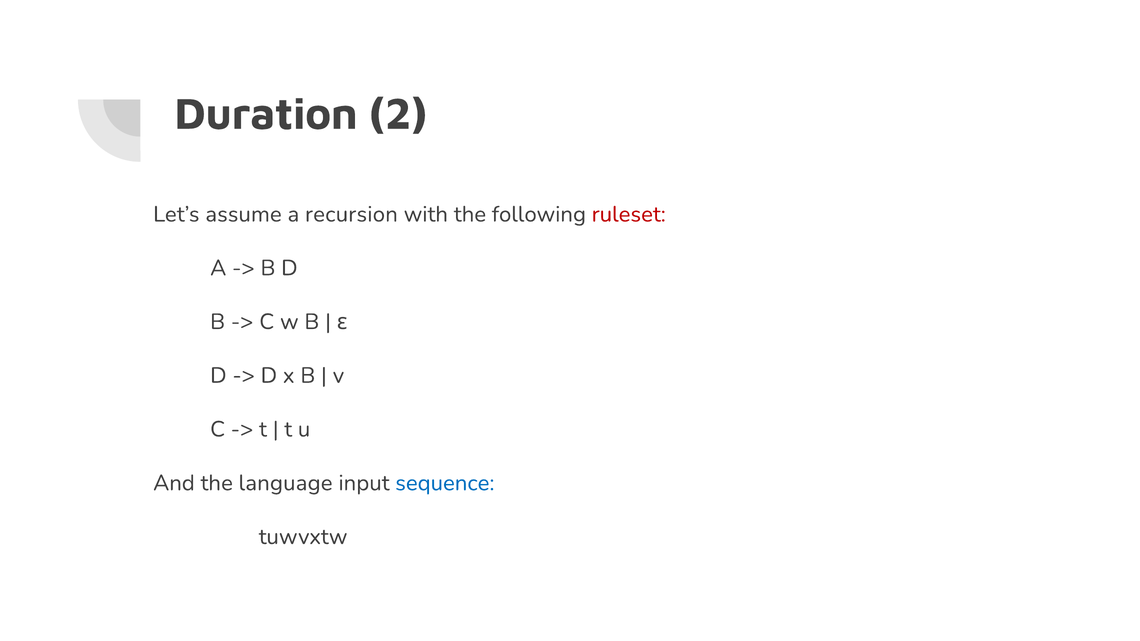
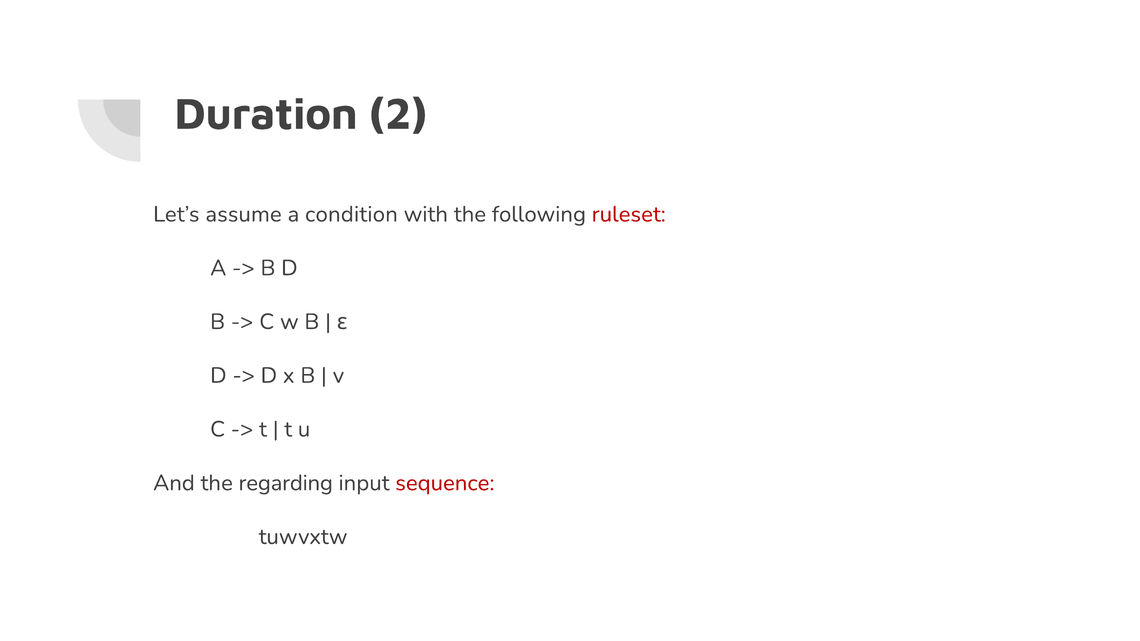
recursion: recursion -> condition
language: language -> regarding
sequence colour: blue -> red
